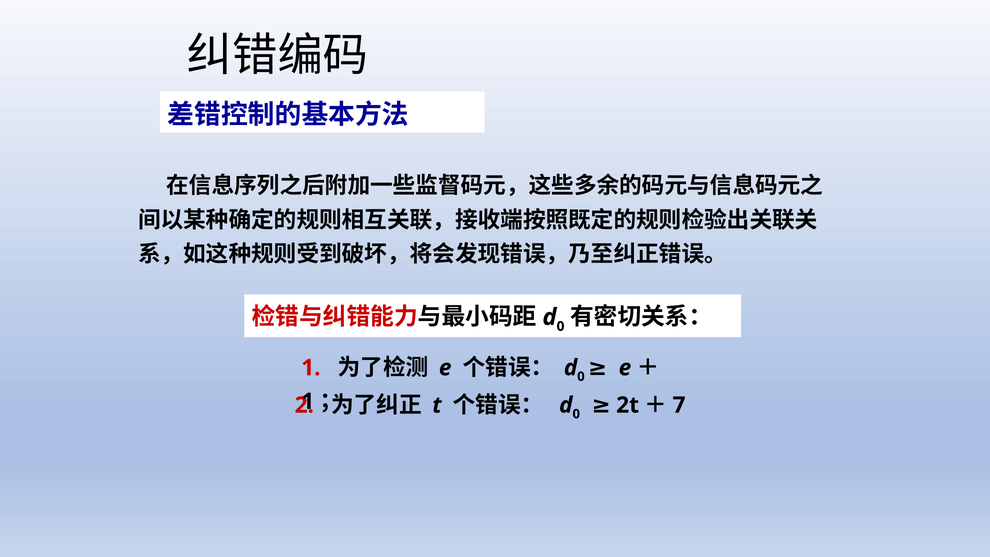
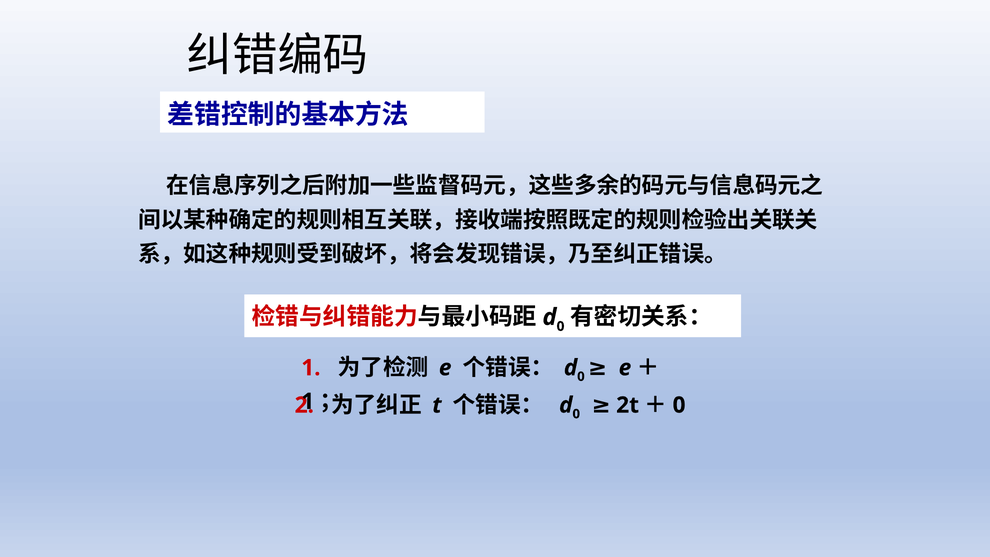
7 at (679, 405): 7 -> 0
